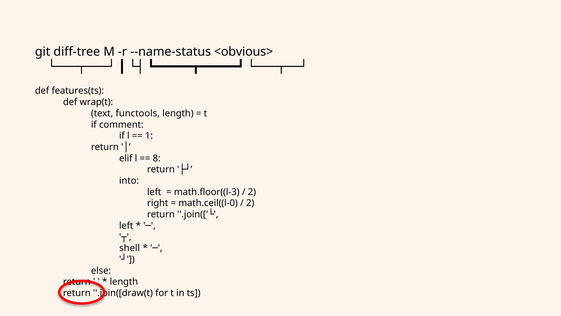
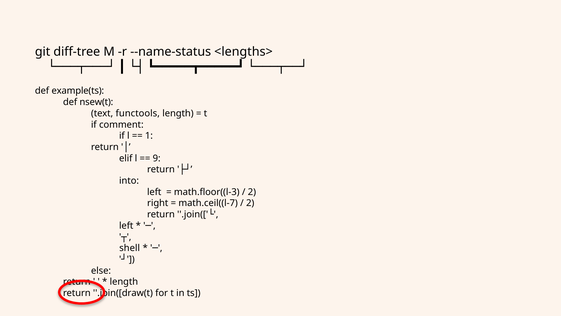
<obvious>: <obvious> -> <lengths>
features(ts: features(ts -> example(ts
wrap(t: wrap(t -> nsew(t
8: 8 -> 9
math.ceil((l-0: math.ceil((l-0 -> math.ceil((l-7
